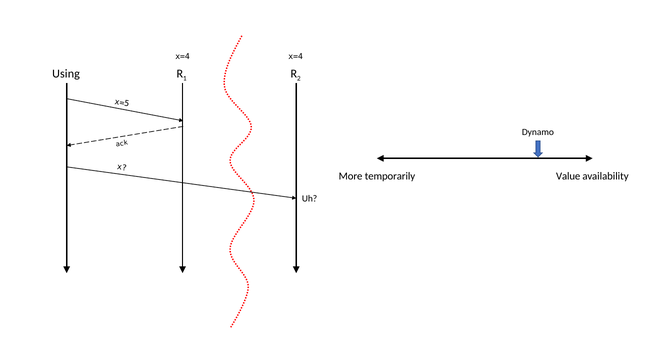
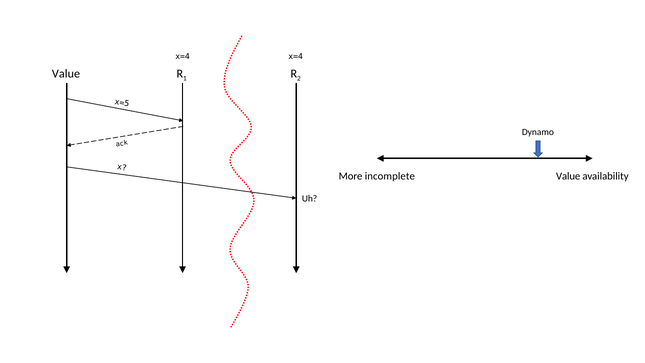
Using at (66, 74): Using -> Value
temporarily: temporarily -> incomplete
